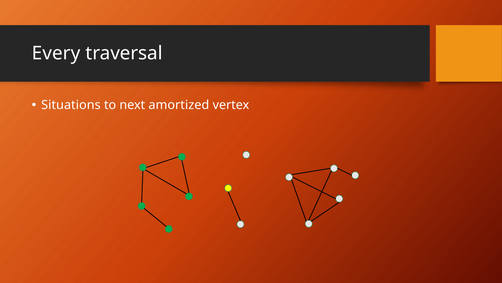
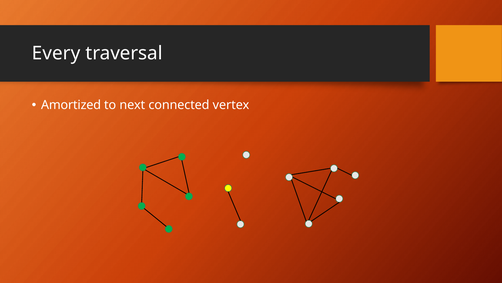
Situations: Situations -> Amortized
amortized: amortized -> connected
